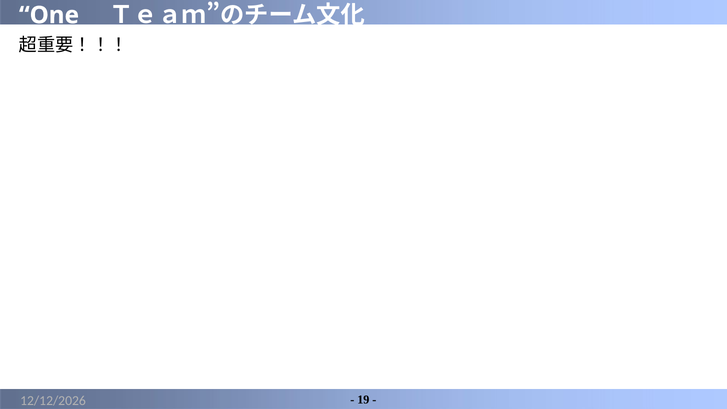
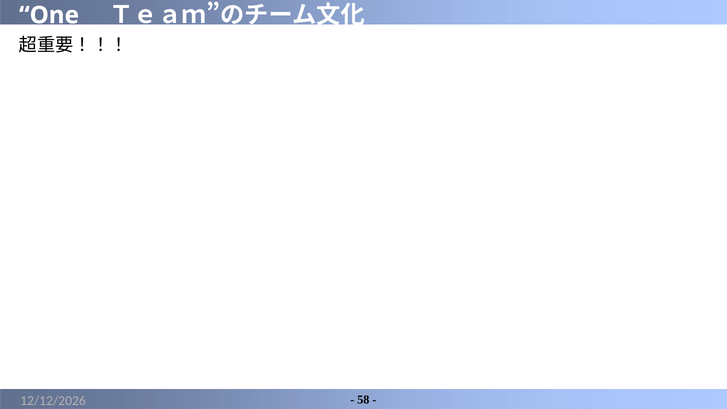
19: 19 -> 58
